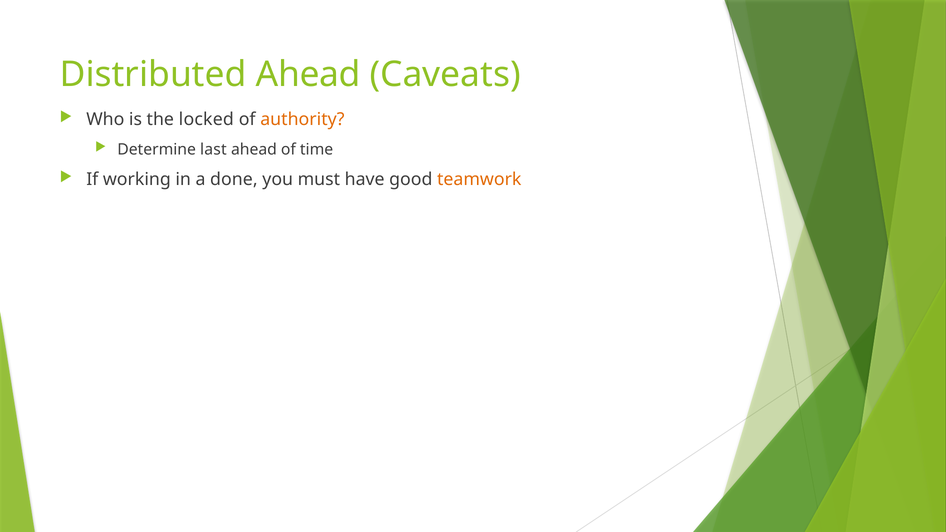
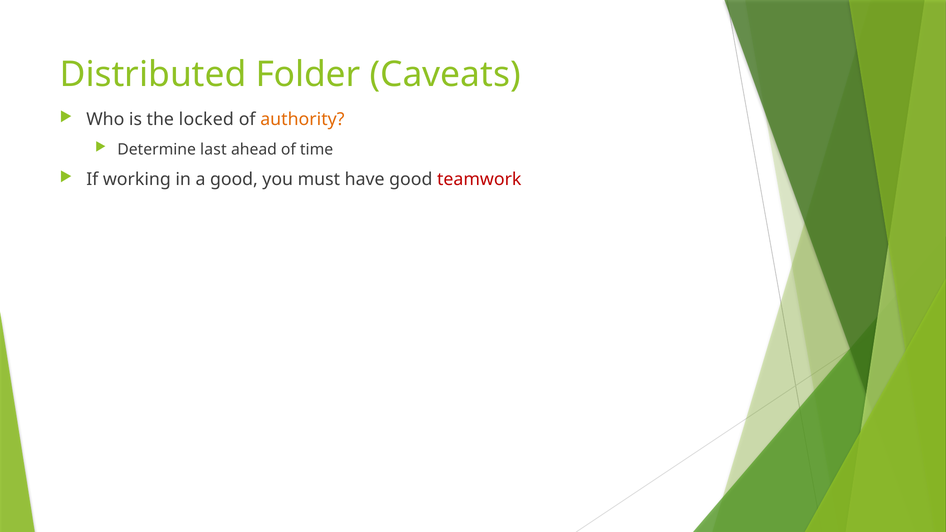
Distributed Ahead: Ahead -> Folder
a done: done -> good
teamwork colour: orange -> red
